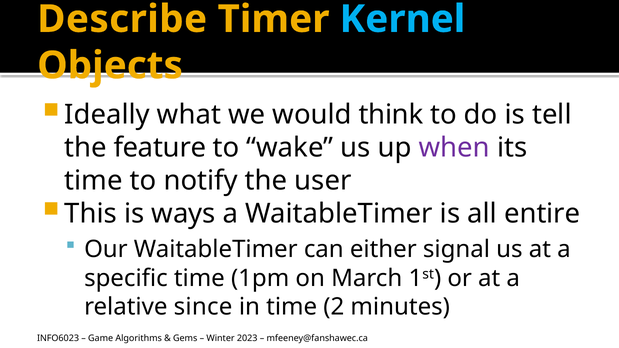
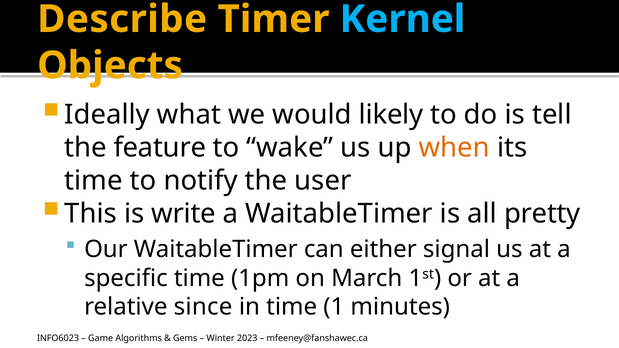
think: think -> likely
when colour: purple -> orange
ways: ways -> write
entire: entire -> pretty
2: 2 -> 1
